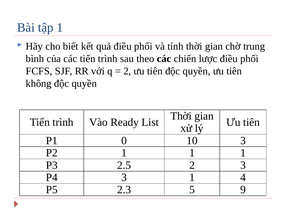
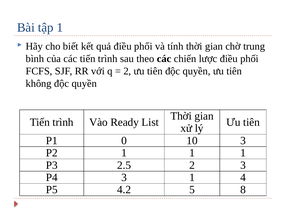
2.3: 2.3 -> 4.2
9: 9 -> 8
